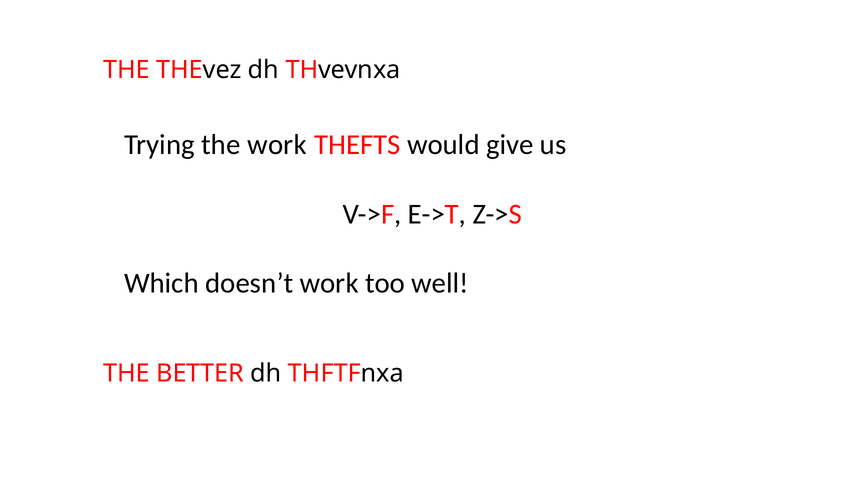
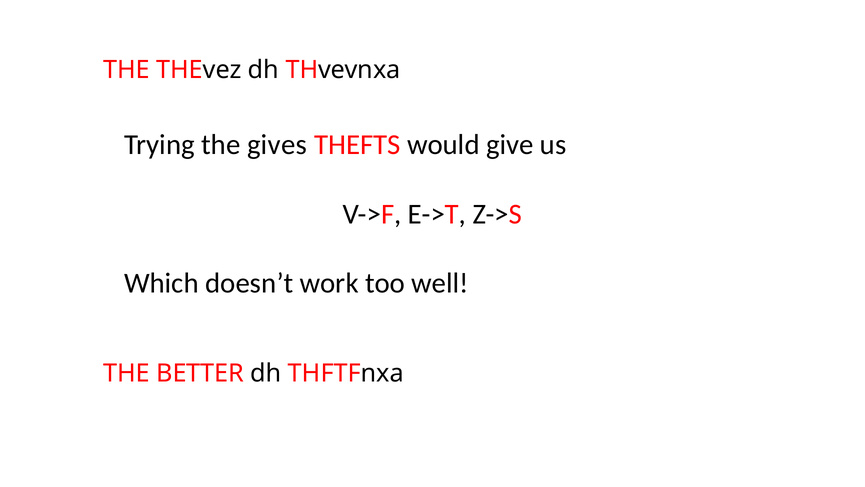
the work: work -> gives
